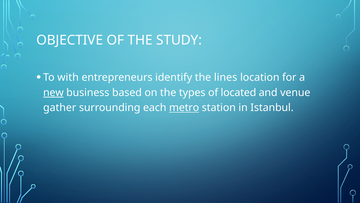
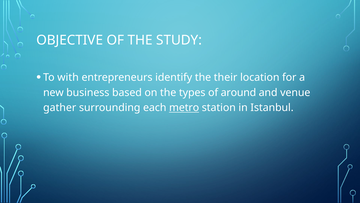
lines: lines -> their
new underline: present -> none
located: located -> around
